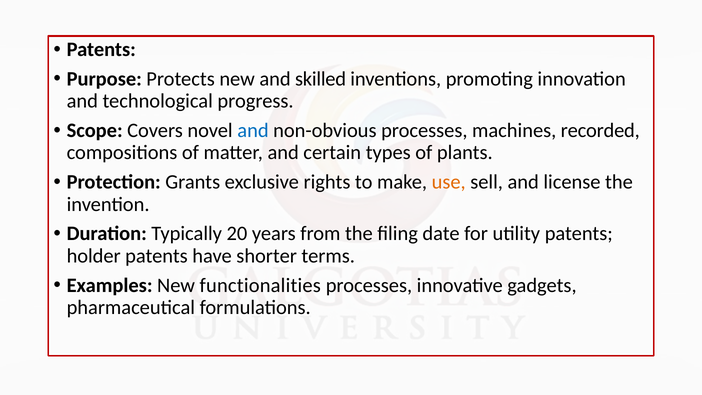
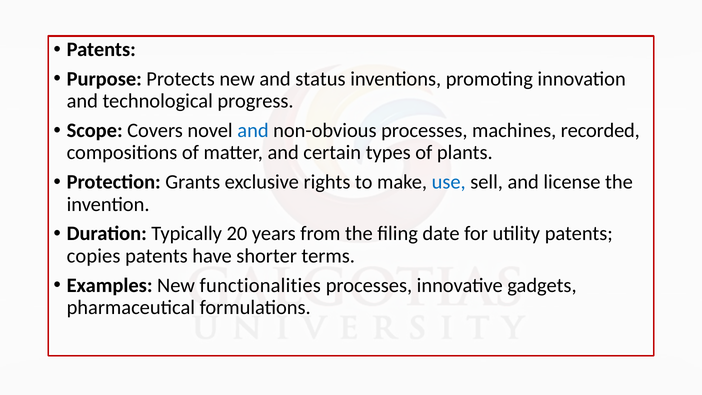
skilled: skilled -> status
use colour: orange -> blue
holder: holder -> copies
